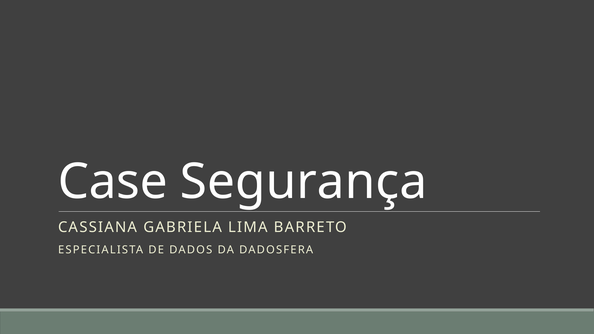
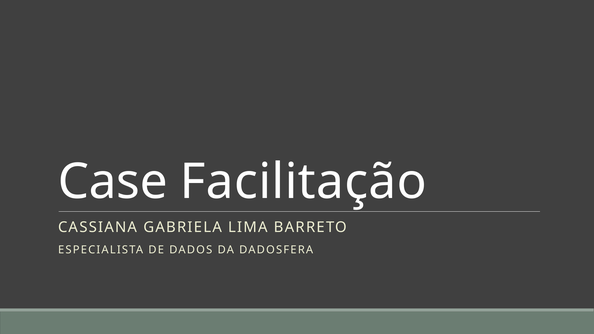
Segurança: Segurança -> Facilitação
